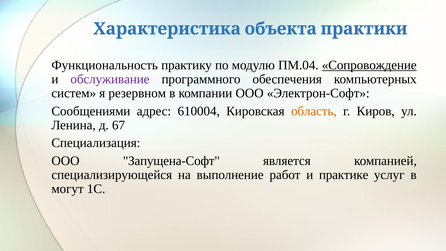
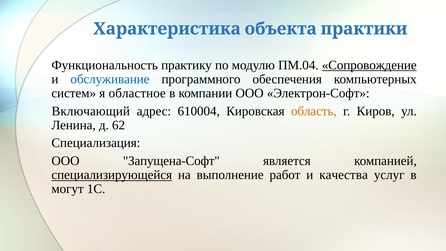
обслуживание colour: purple -> blue
резервном: резервном -> областное
Сообщениями: Сообщениями -> Включающий
67: 67 -> 62
специализирующейся underline: none -> present
практике: практике -> качества
